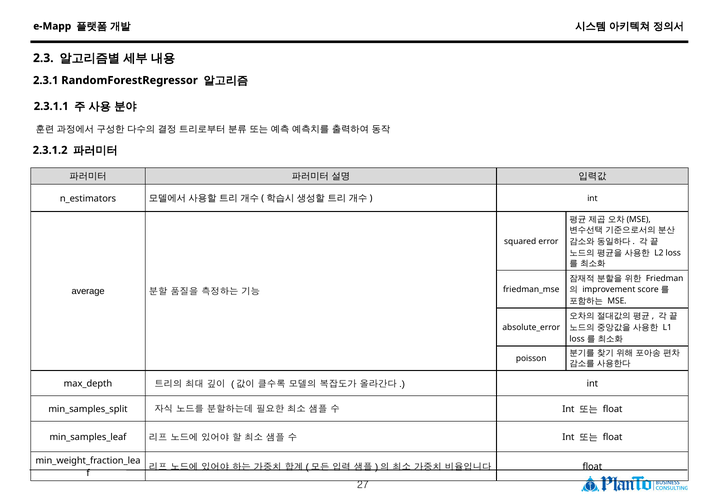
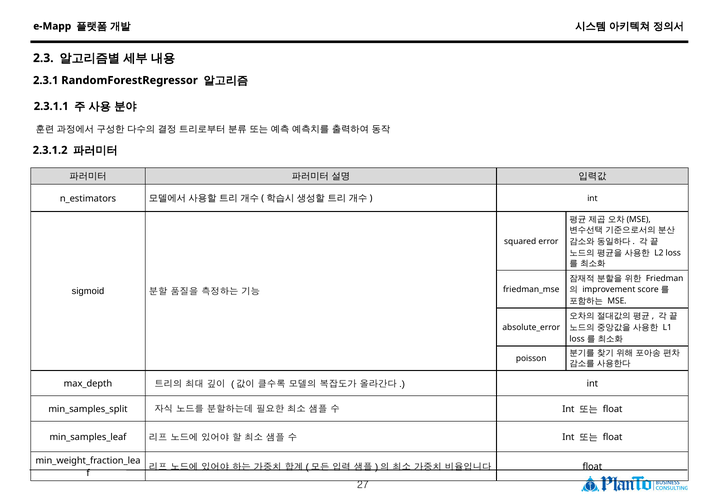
average: average -> sigmoid
